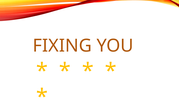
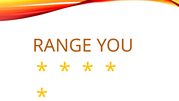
FIXING: FIXING -> RANGE
